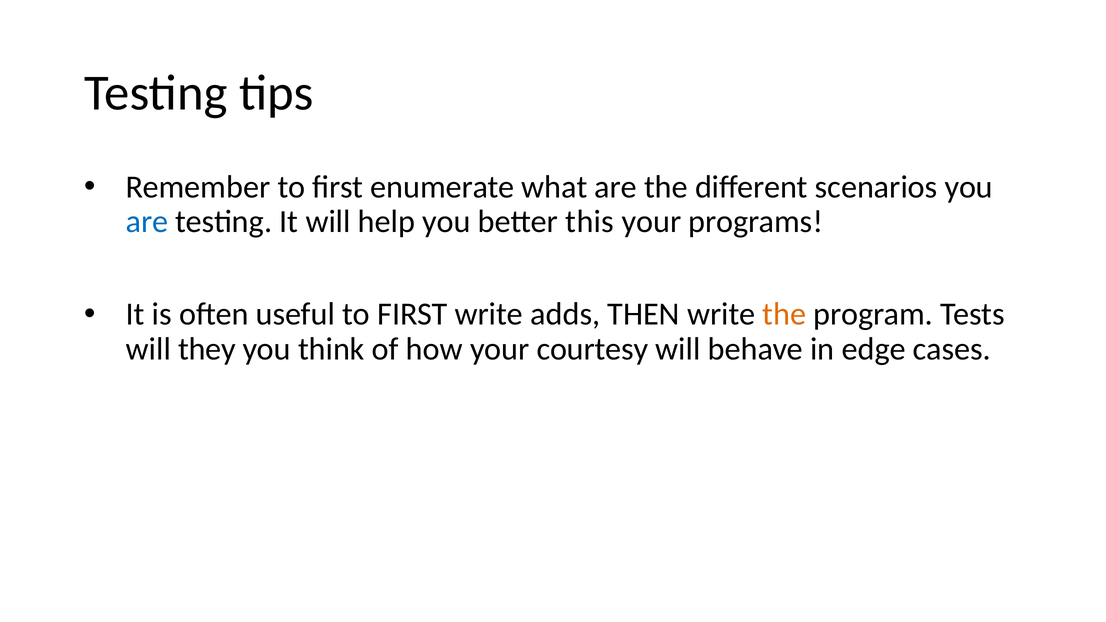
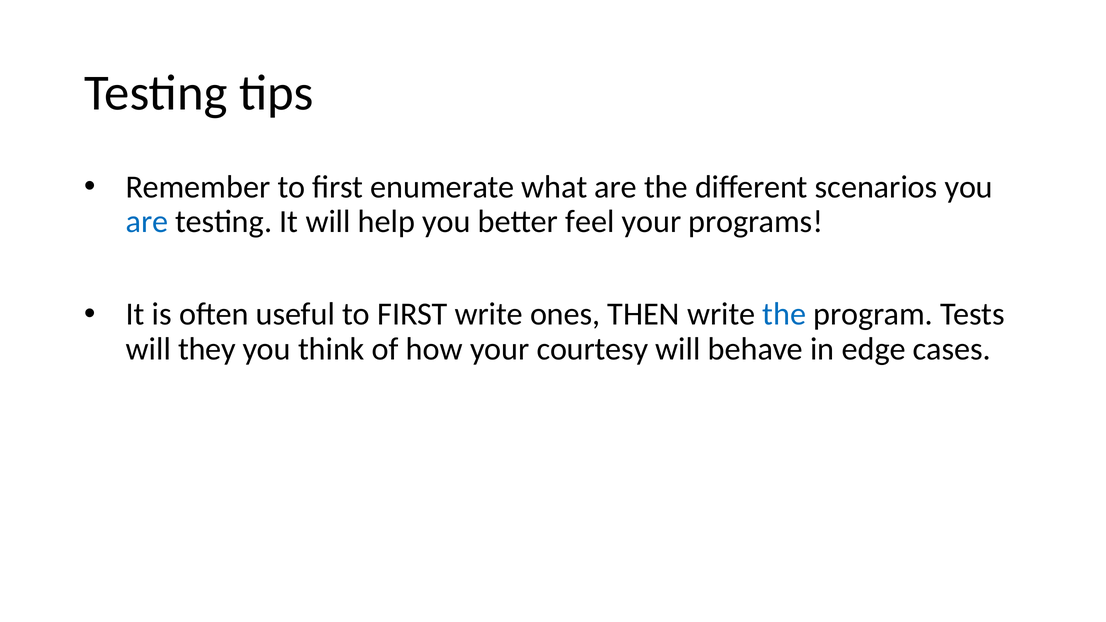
this: this -> feel
adds: adds -> ones
the at (784, 314) colour: orange -> blue
